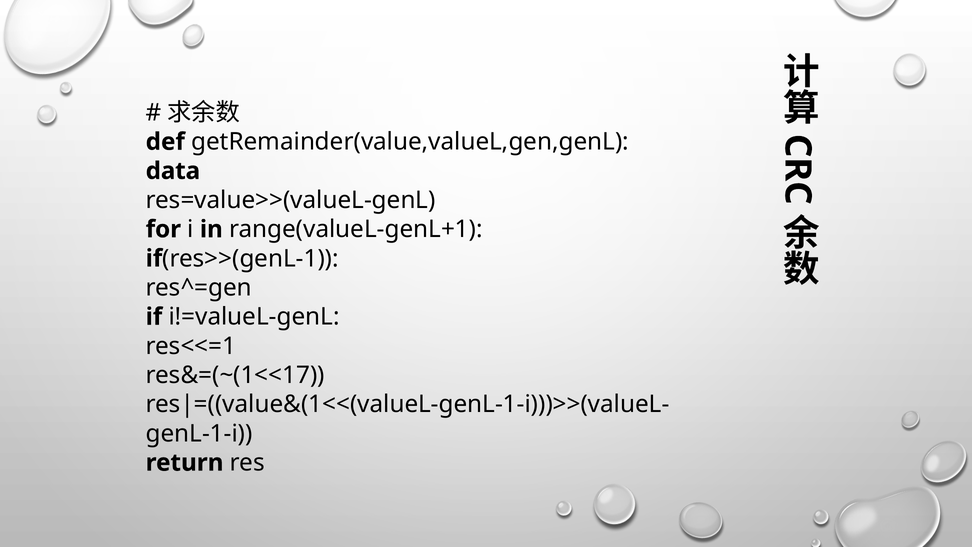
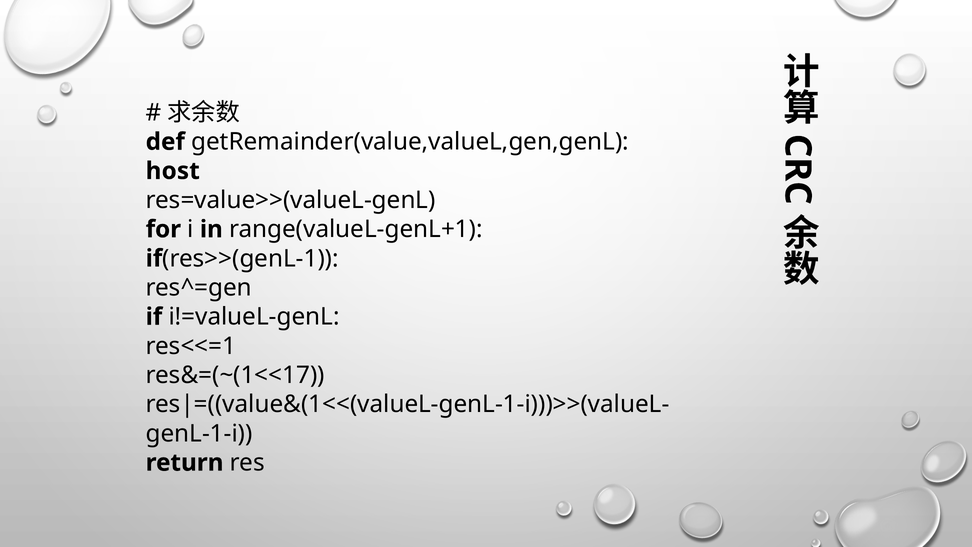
data: data -> host
